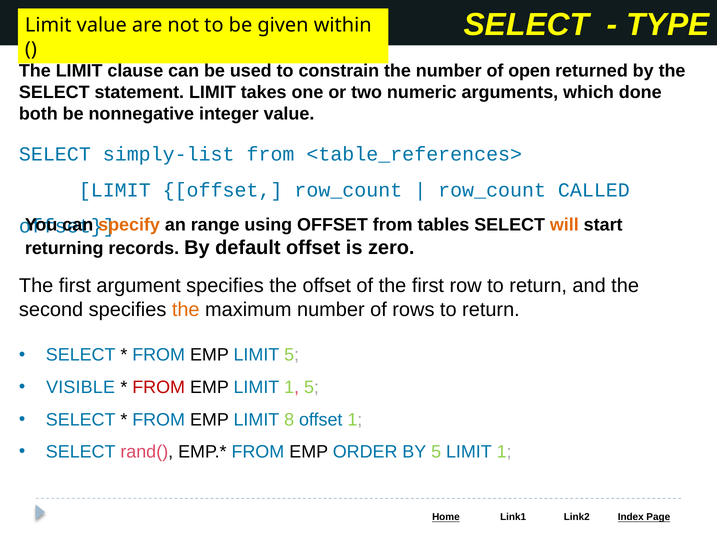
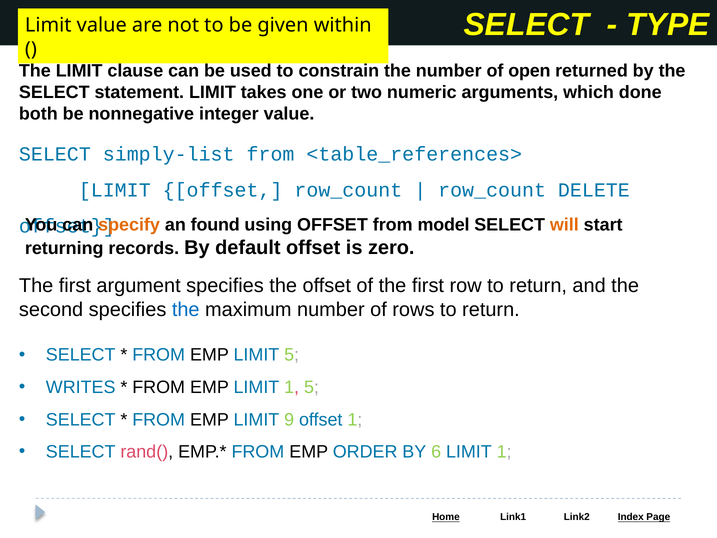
CALLED: CALLED -> DELETE
range: range -> found
tables: tables -> model
the at (186, 310) colour: orange -> blue
VISIBLE: VISIBLE -> WRITES
FROM at (159, 387) colour: red -> black
8: 8 -> 9
BY 5: 5 -> 6
